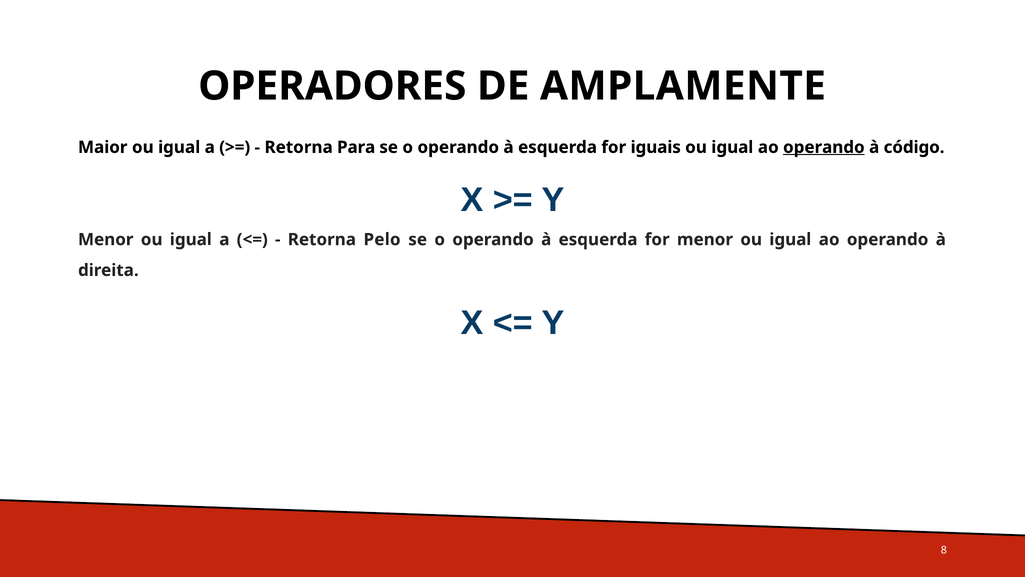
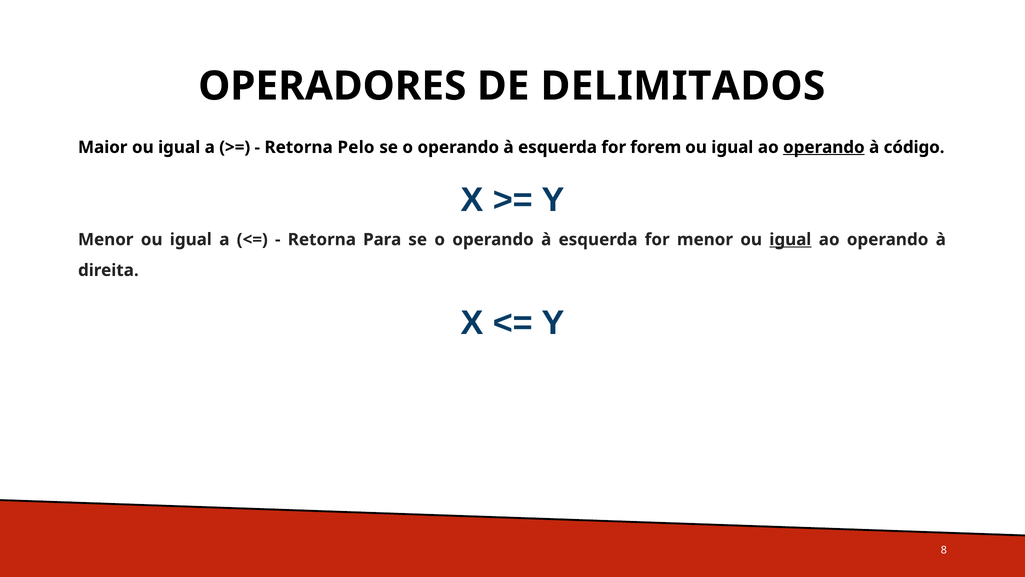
AMPLAMENTE: AMPLAMENTE -> DELIMITADOS
Para: Para -> Pelo
iguais: iguais -> forem
Pelo: Pelo -> Para
igual at (790, 239) underline: none -> present
